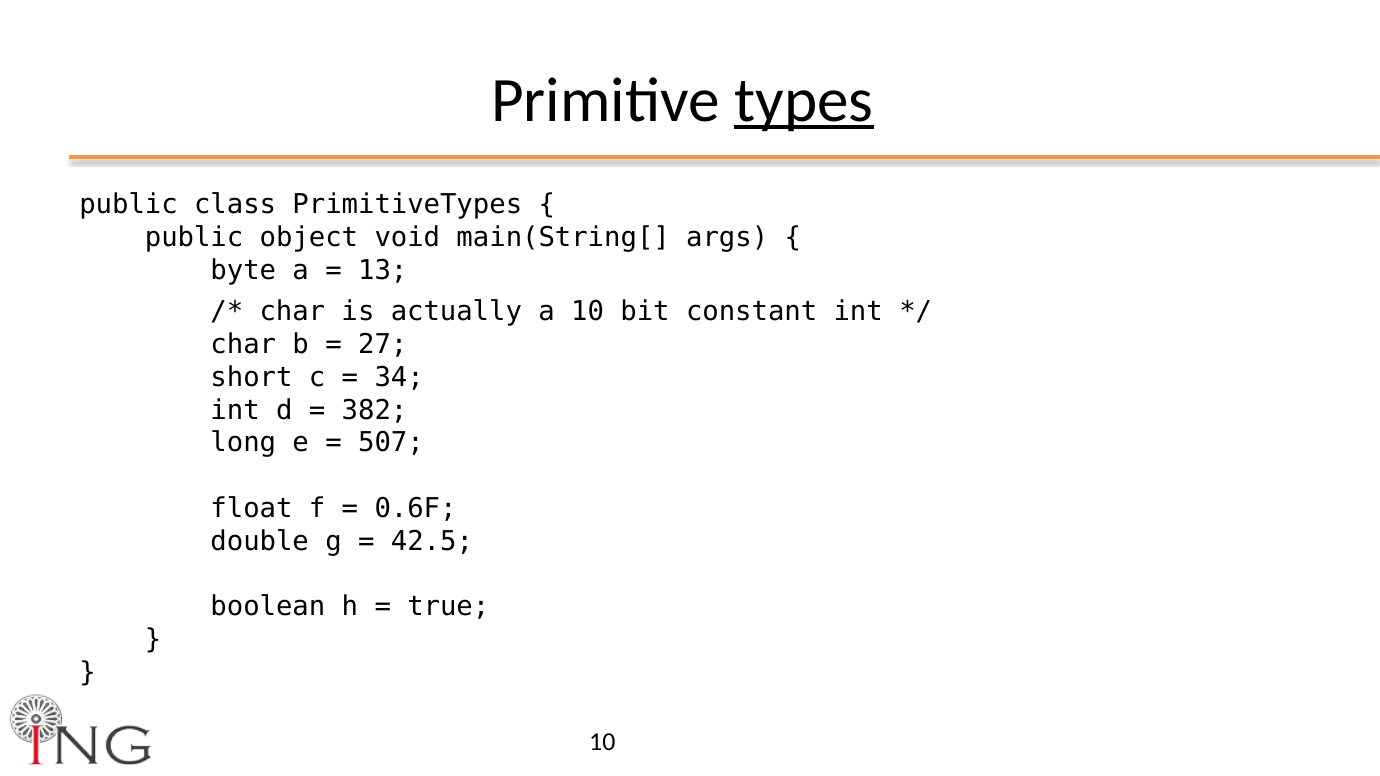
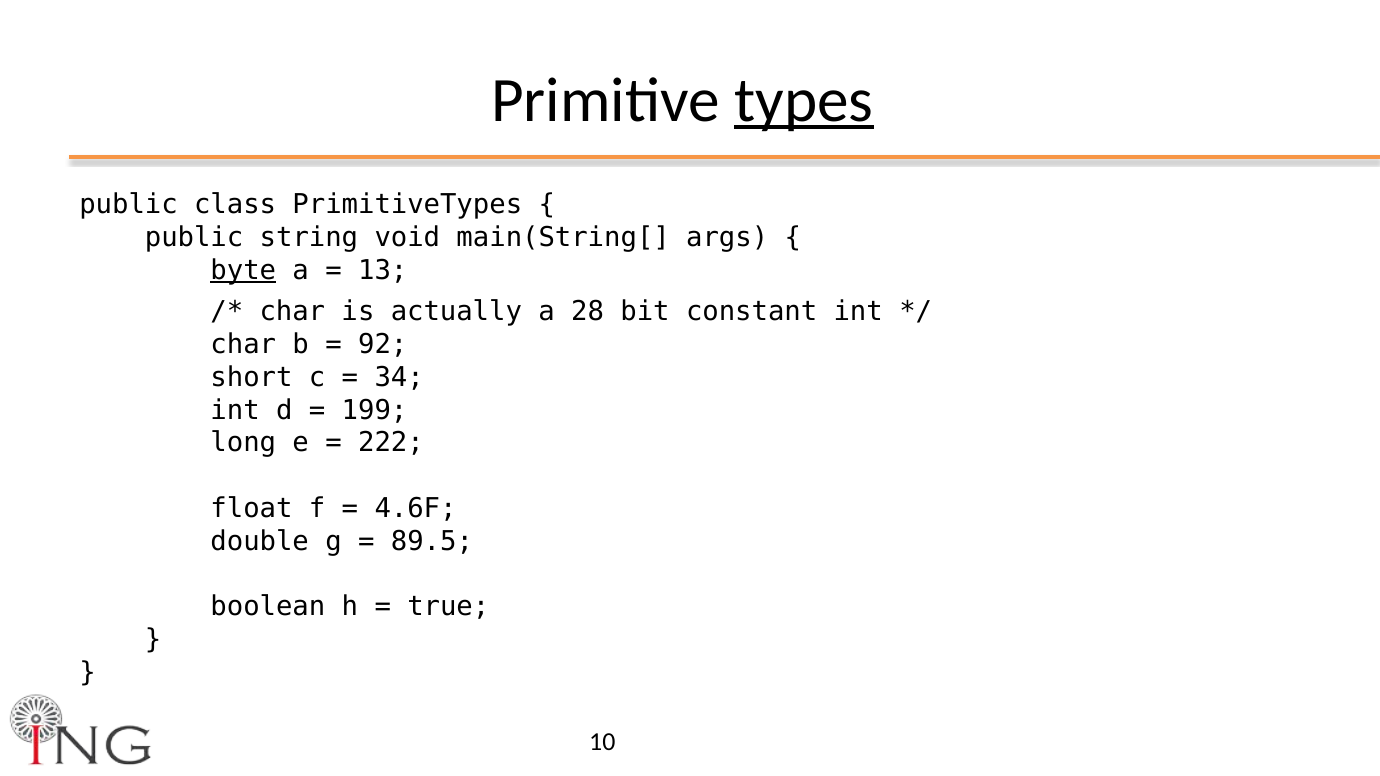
object: object -> string
byte underline: none -> present
a 10: 10 -> 28
27: 27 -> 92
382: 382 -> 199
507: 507 -> 222
0.6F: 0.6F -> 4.6F
42.5: 42.5 -> 89.5
